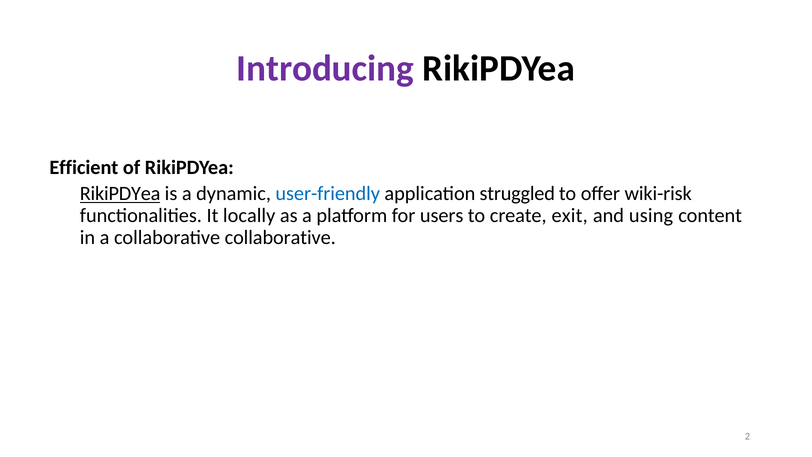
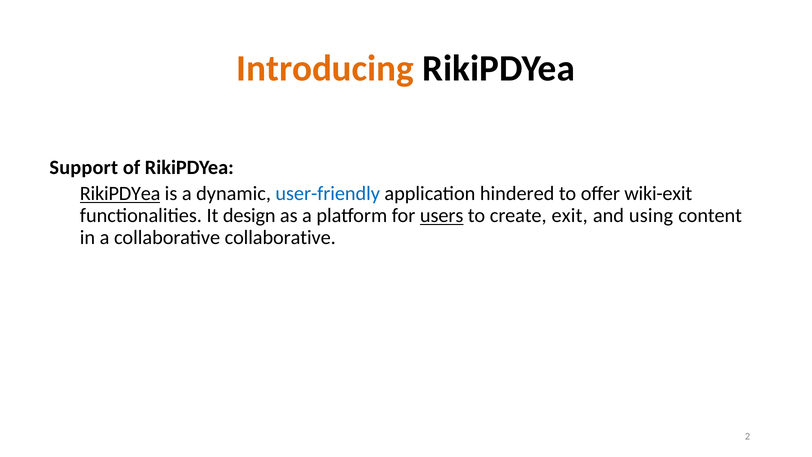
Introducing colour: purple -> orange
Efficient: Efficient -> Support
struggled: struggled -> hindered
wiki-risk: wiki-risk -> wiki-exit
locally: locally -> design
users underline: none -> present
